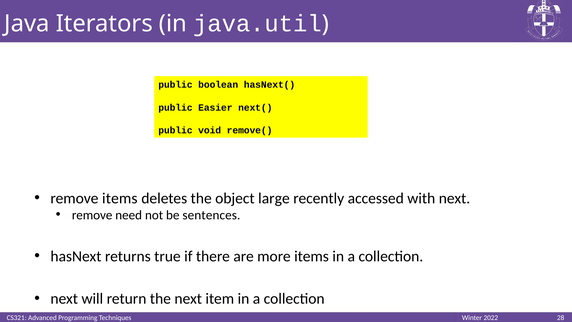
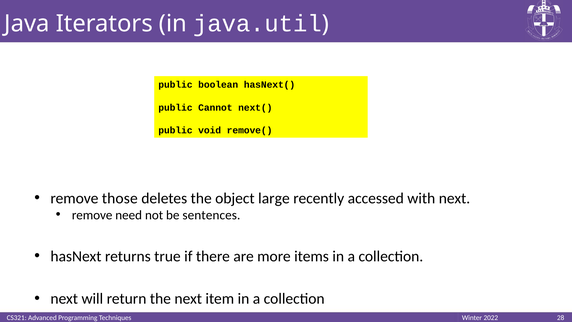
Easier: Easier -> Cannot
remove items: items -> those
